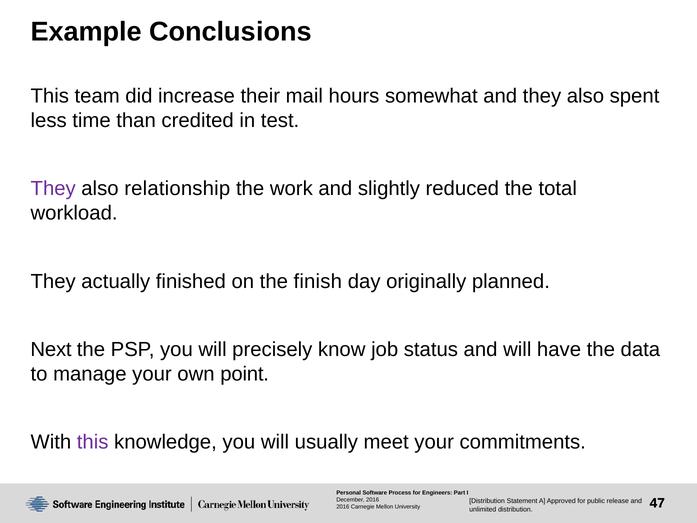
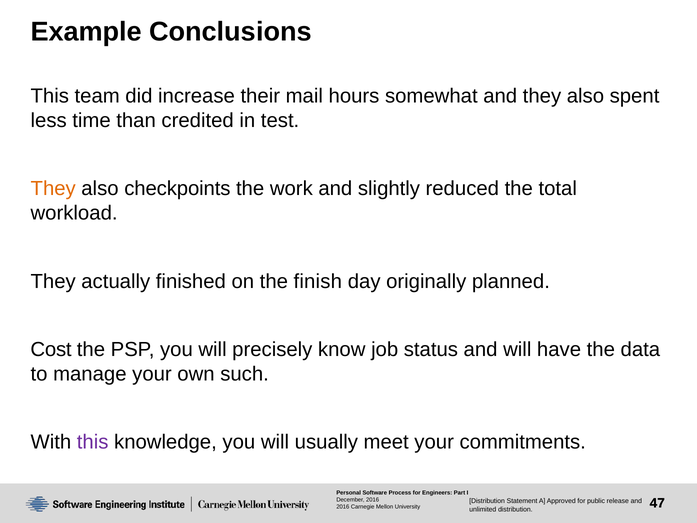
They at (53, 189) colour: purple -> orange
relationship: relationship -> checkpoints
Next: Next -> Cost
point: point -> such
